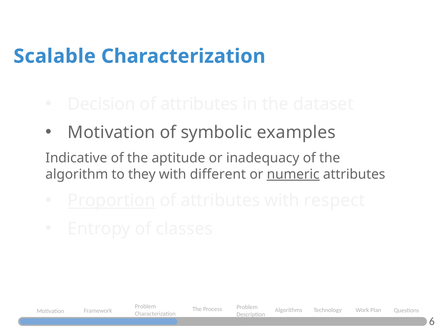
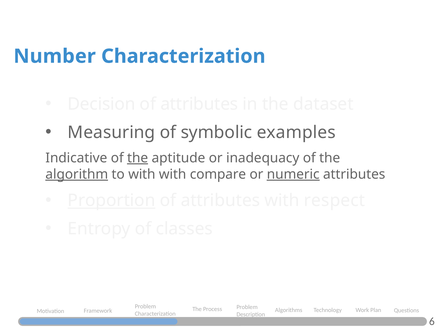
Scalable: Scalable -> Number
Motivation at (111, 132): Motivation -> Measuring
the at (138, 158) underline: none -> present
algorithm underline: none -> present
to they: they -> with
different: different -> compare
